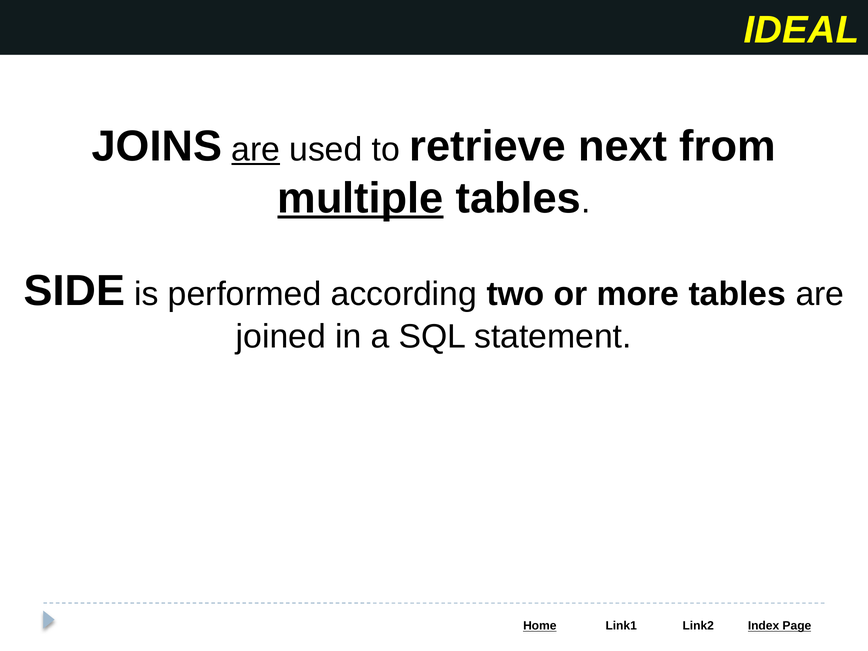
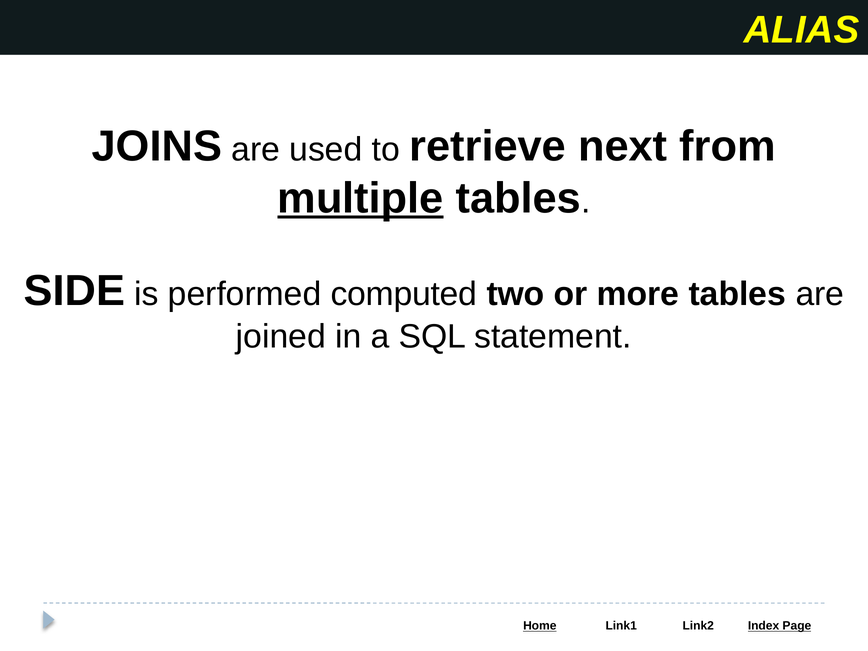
IDEAL: IDEAL -> ALIAS
are at (256, 149) underline: present -> none
according: according -> computed
